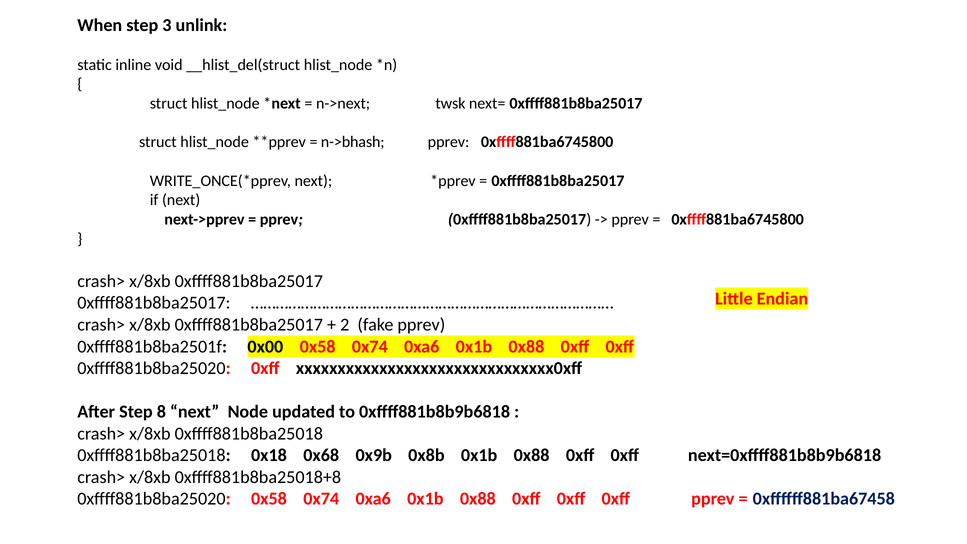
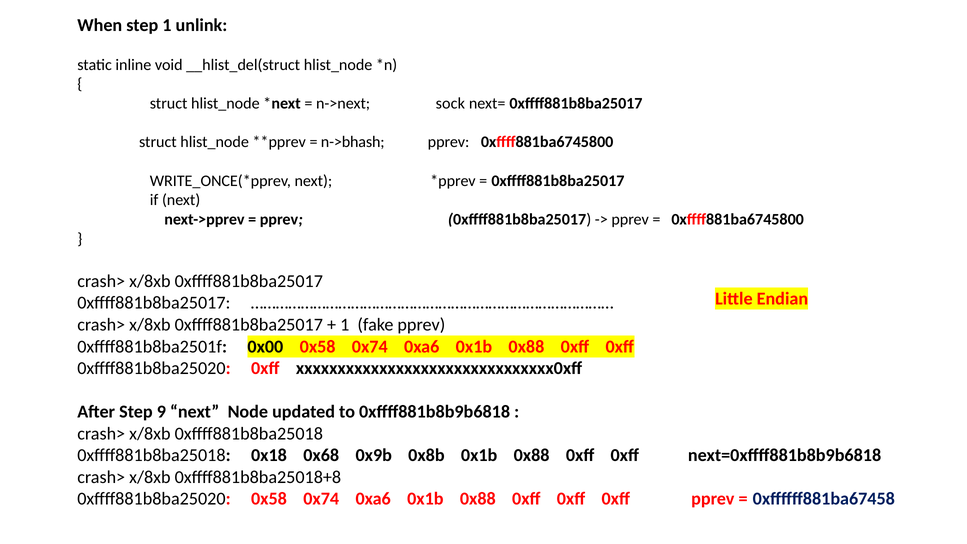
step 3: 3 -> 1
twsk: twsk -> sock
2 at (345, 325): 2 -> 1
8: 8 -> 9
